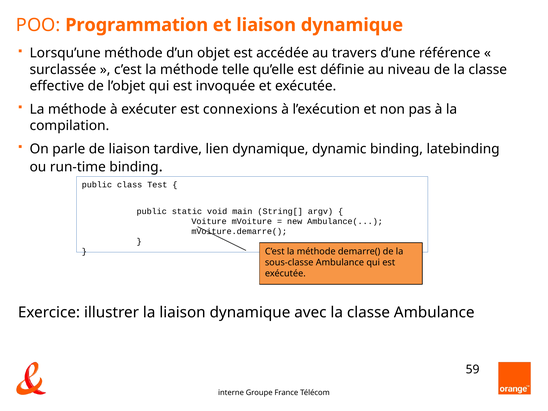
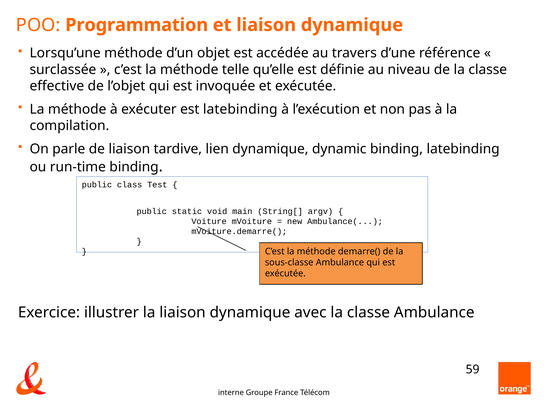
est connexions: connexions -> latebinding
